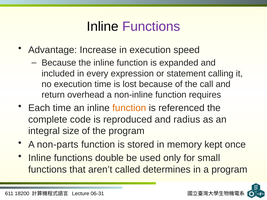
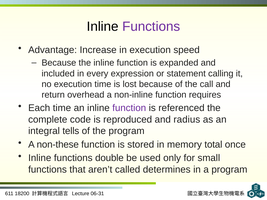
function at (129, 108) colour: orange -> purple
size: size -> tells
non-parts: non-parts -> non-these
kept: kept -> total
